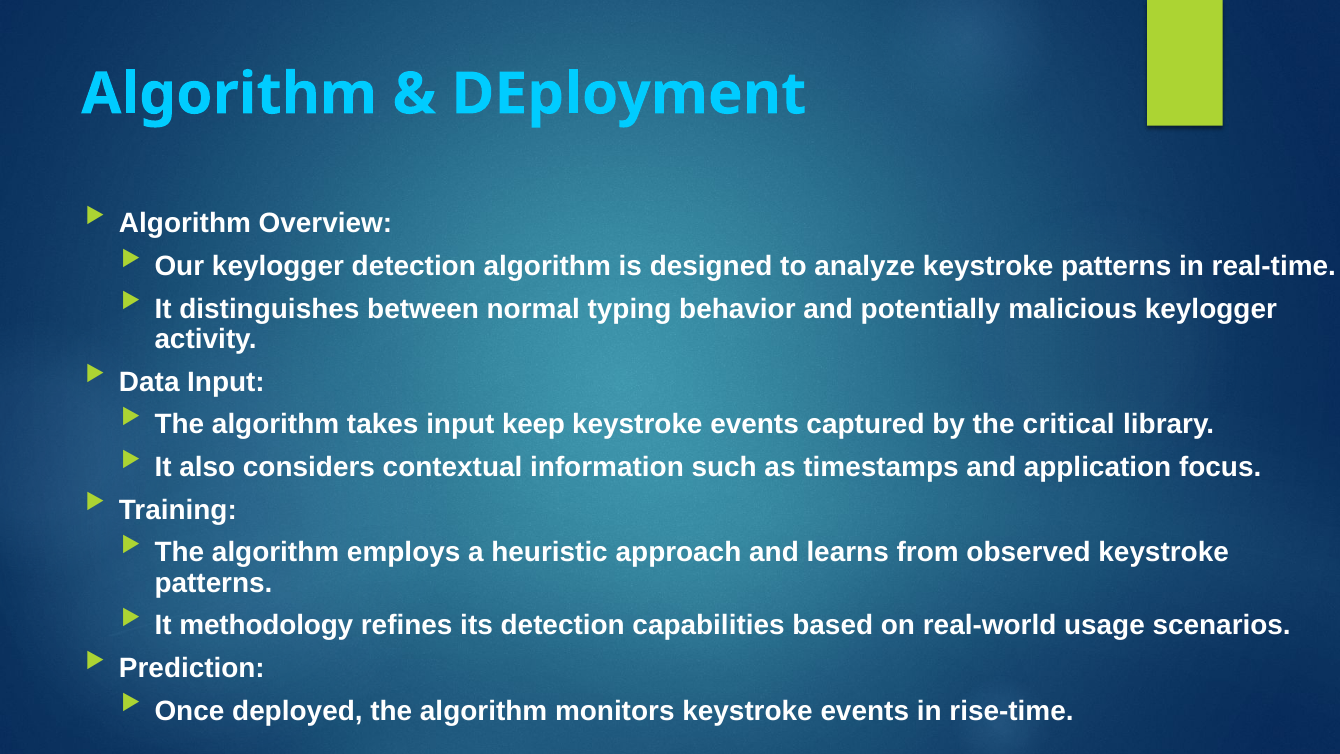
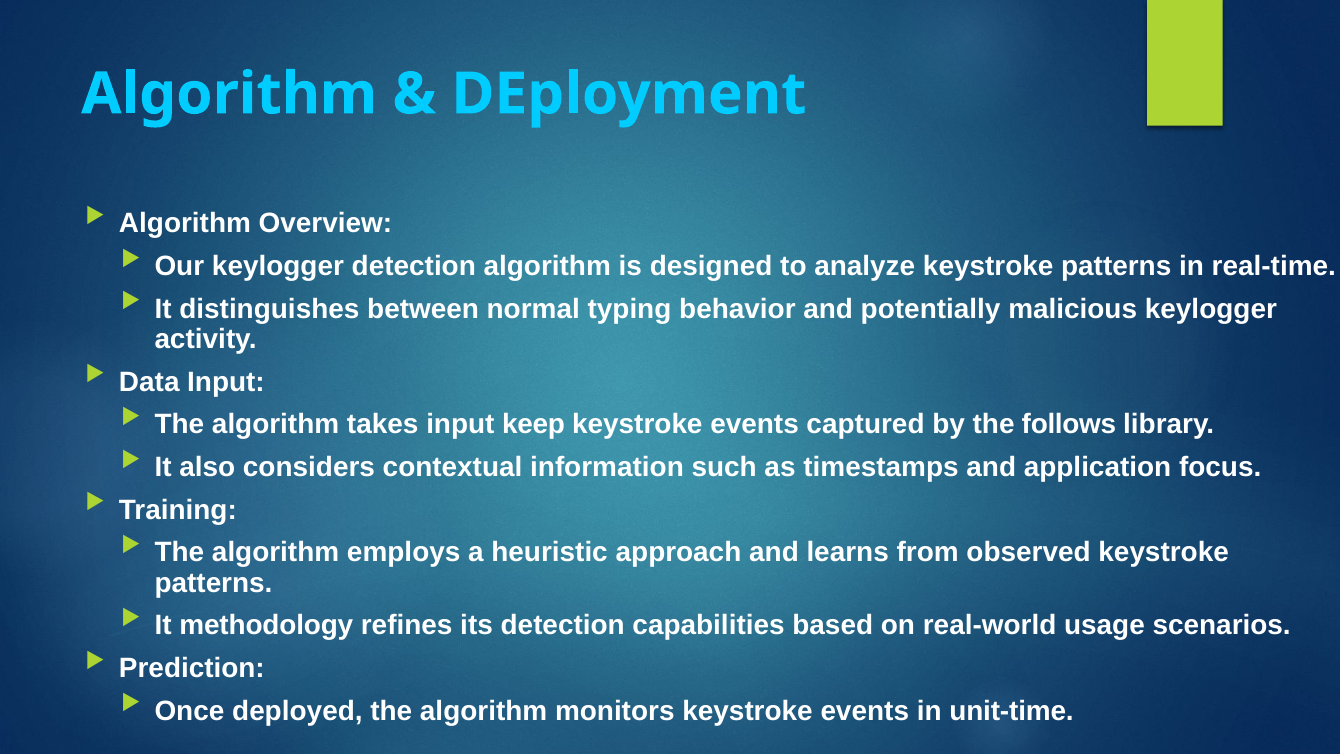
critical: critical -> follows
rise-time: rise-time -> unit-time
